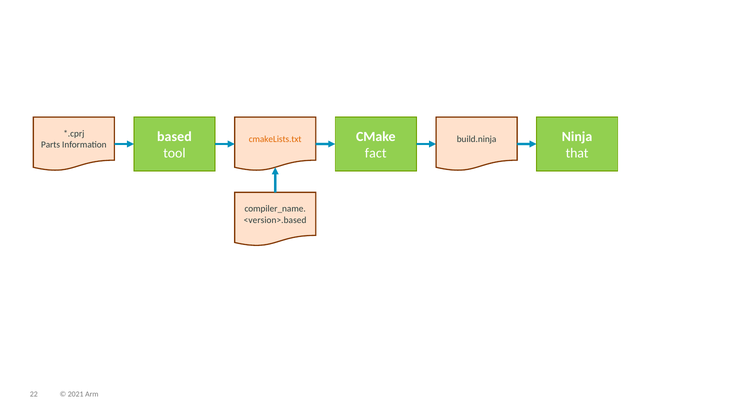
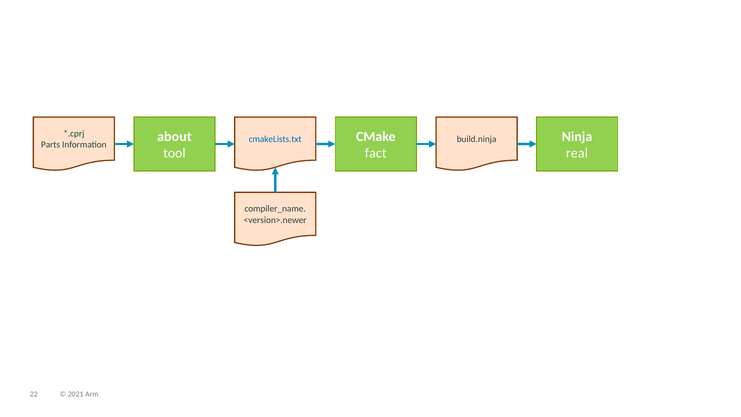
based: based -> about
cmakeLists.txt colour: orange -> blue
that: that -> real
<version>.based: <version>.based -> <version>.newer
